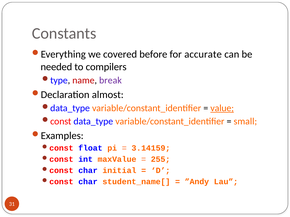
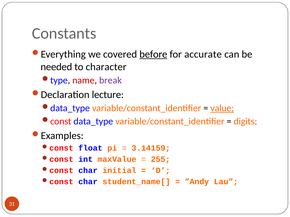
before underline: none -> present
compilers: compilers -> character
almost: almost -> lecture
small: small -> digits
